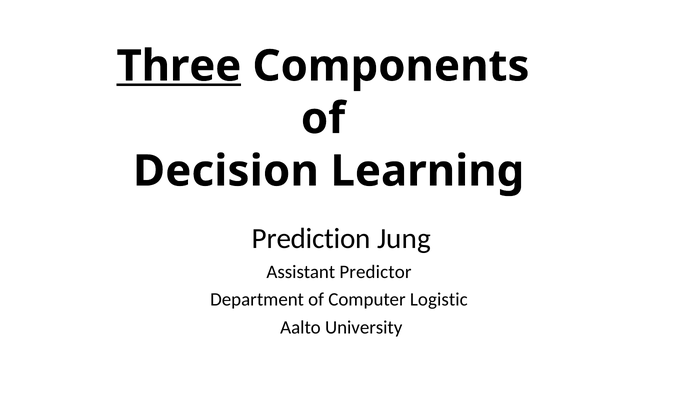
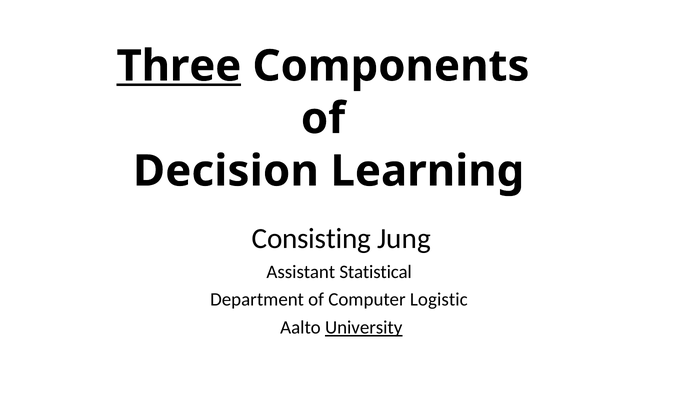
Prediction: Prediction -> Consisting
Predictor: Predictor -> Statistical
University underline: none -> present
